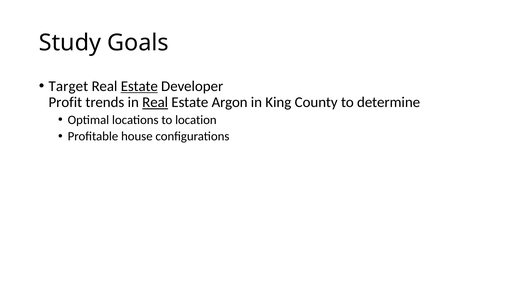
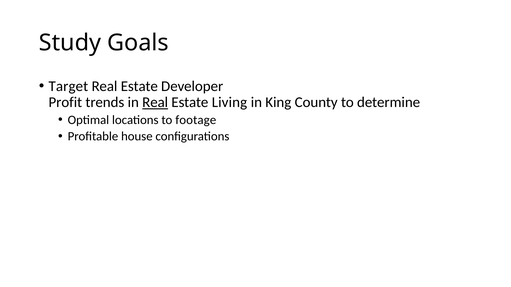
Estate at (139, 86) underline: present -> none
Argon: Argon -> Living
location: location -> footage
